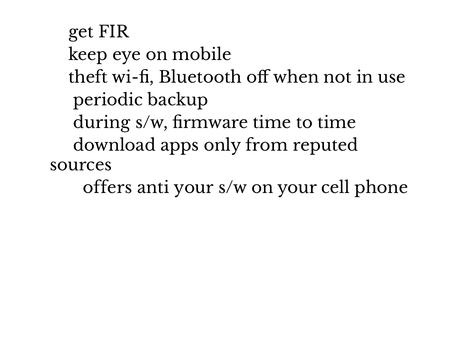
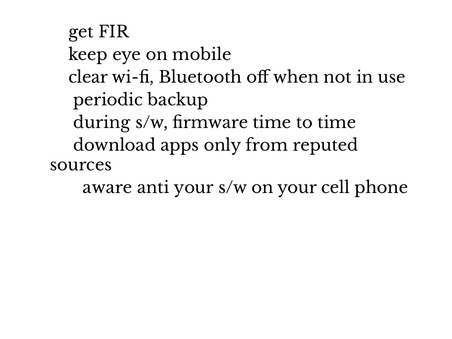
theft: theft -> clear
offers: offers -> aware
